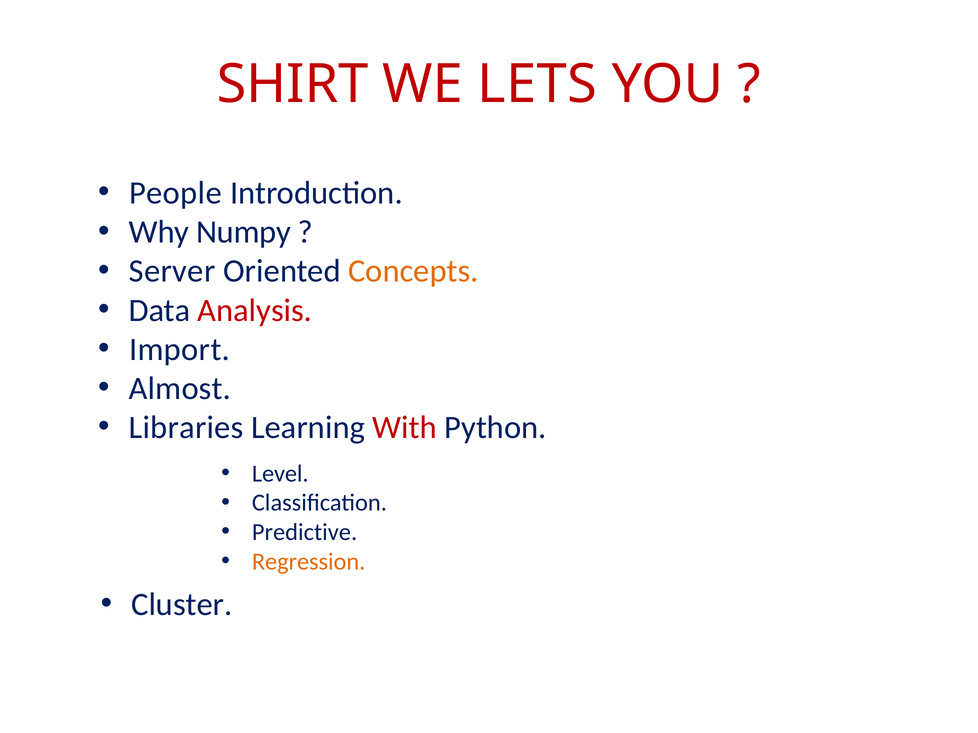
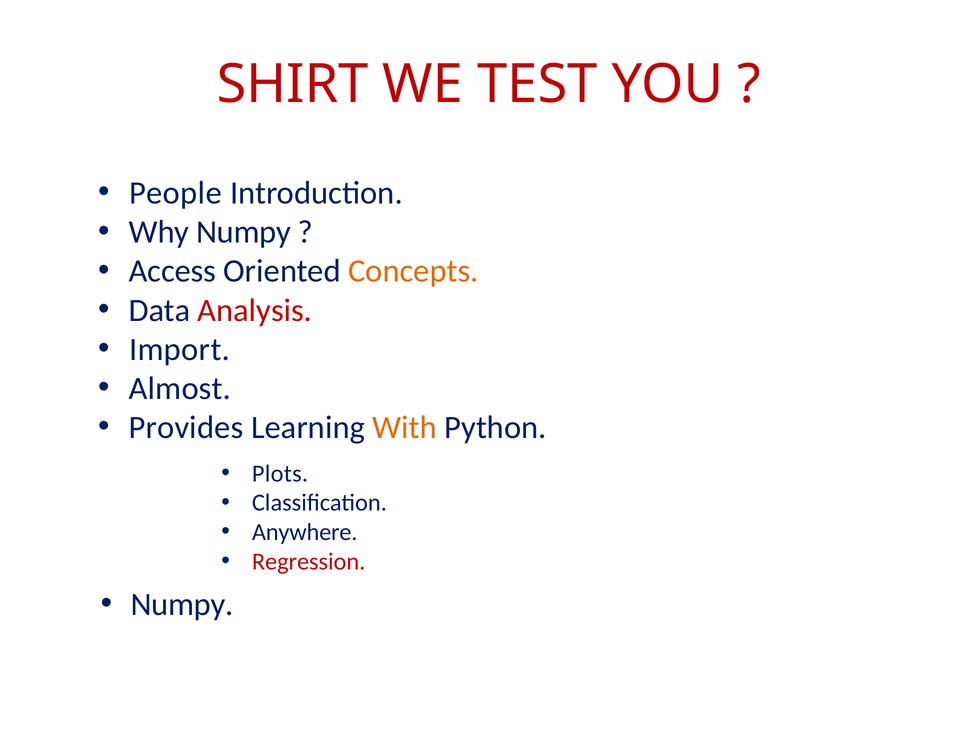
LETS: LETS -> TEST
Server: Server -> Access
Libraries: Libraries -> Provides
With colour: red -> orange
Level: Level -> Plots
Predictive: Predictive -> Anywhere
Regression colour: orange -> red
Cluster at (182, 605): Cluster -> Numpy
